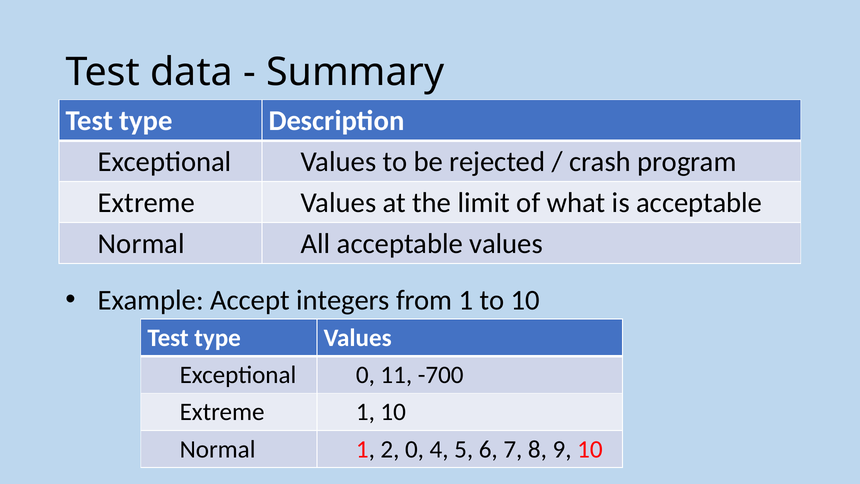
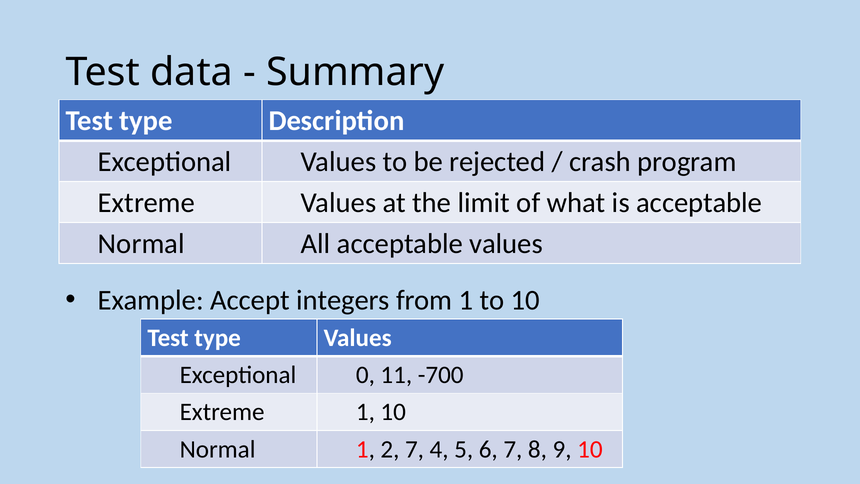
2 0: 0 -> 7
